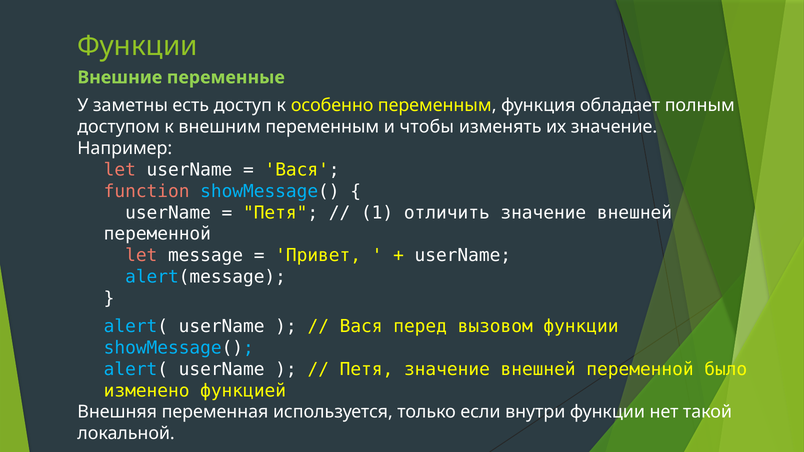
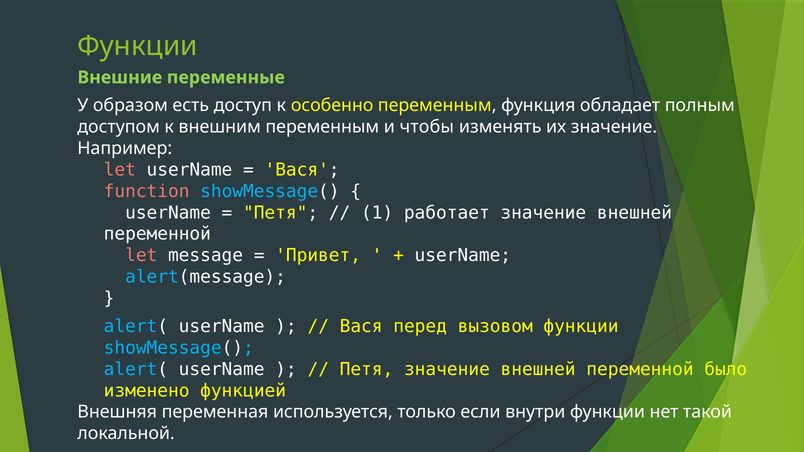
заметны: заметны -> образом
отличить: отличить -> работает
